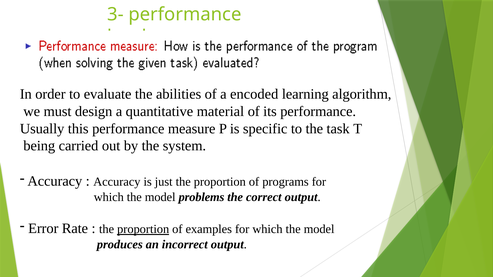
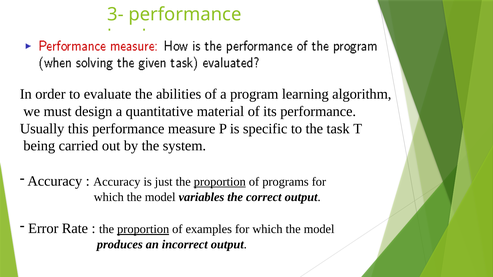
encoded: encoded -> program
proportion at (220, 182) underline: none -> present
problems: problems -> variables
